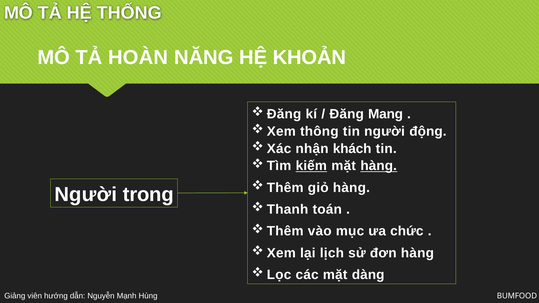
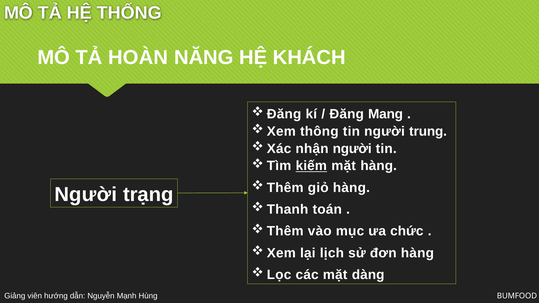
KHOẢN: KHOẢN -> KHÁCH
động: động -> trung
nhận khách: khách -> người
hàng at (379, 166) underline: present -> none
trong: trong -> trạng
